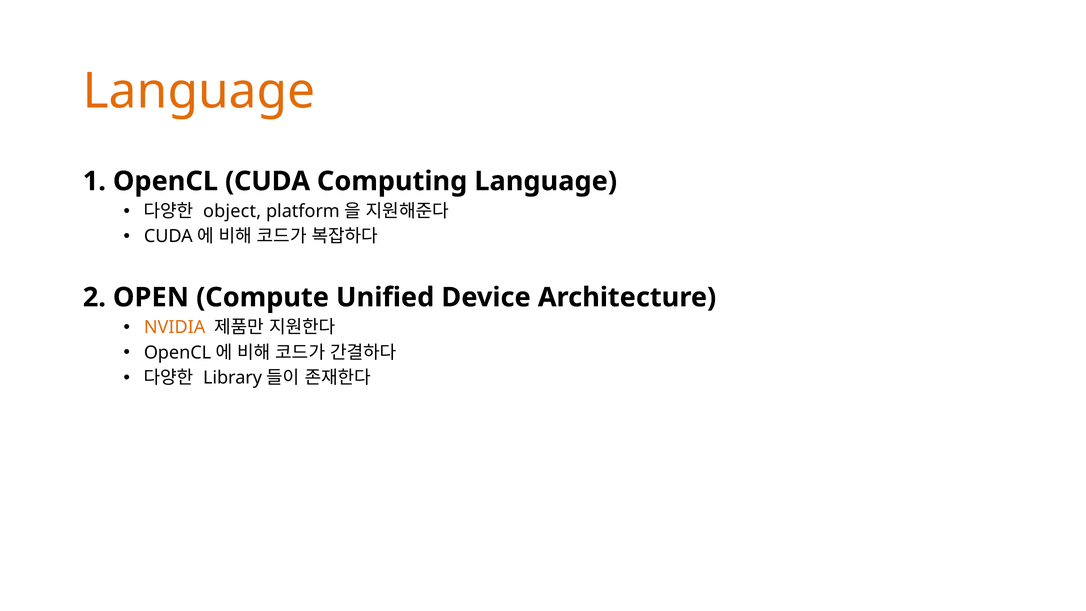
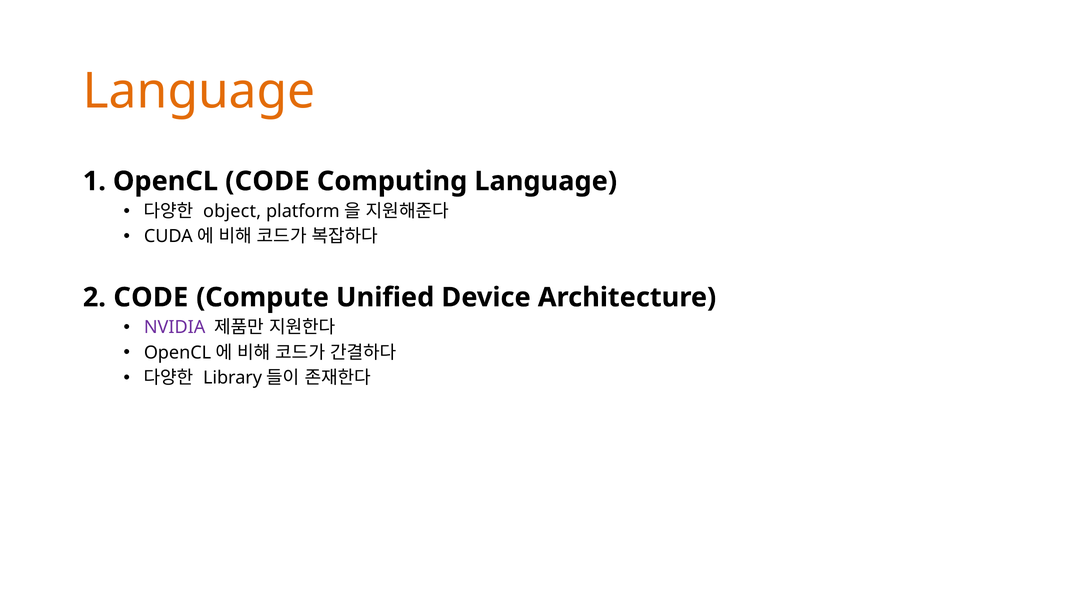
OpenCL CUDA: CUDA -> CODE
2 OPEN: OPEN -> CODE
NVIDIA colour: orange -> purple
